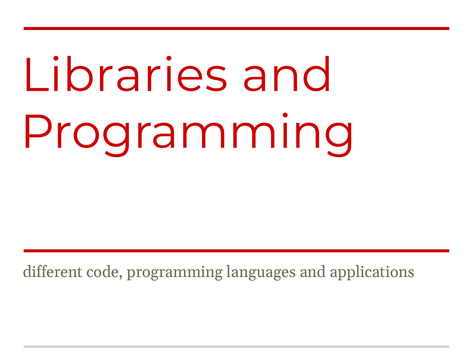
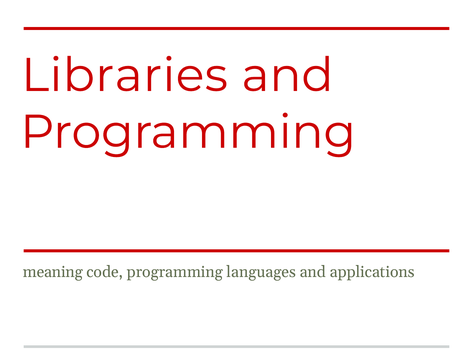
different: different -> meaning
